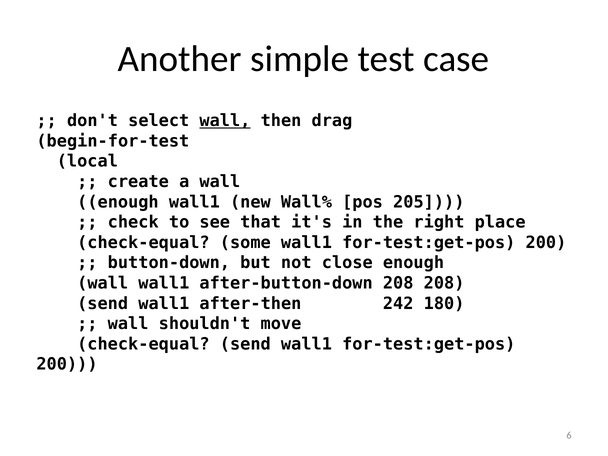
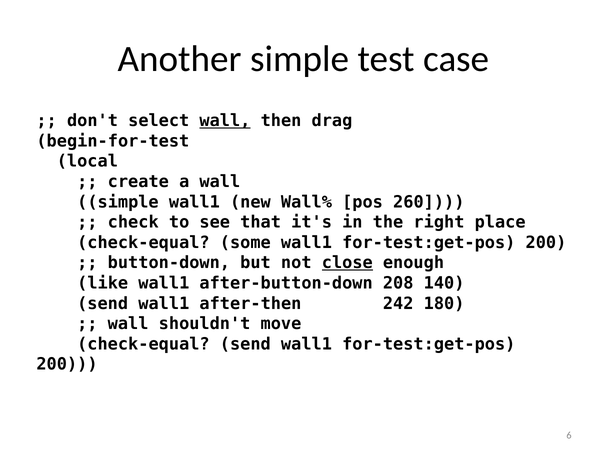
enough at (118, 202): enough -> simple
205: 205 -> 260
close underline: none -> present
wall at (103, 283): wall -> like
208 208: 208 -> 140
